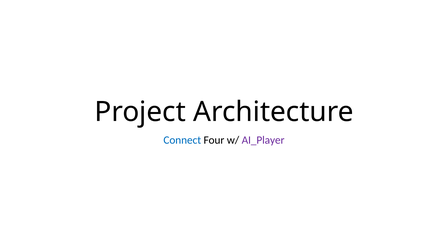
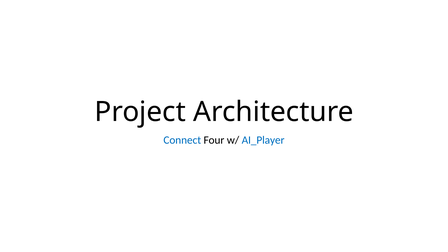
AI_Player colour: purple -> blue
